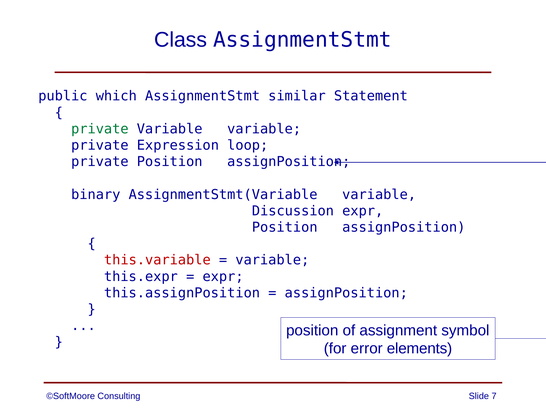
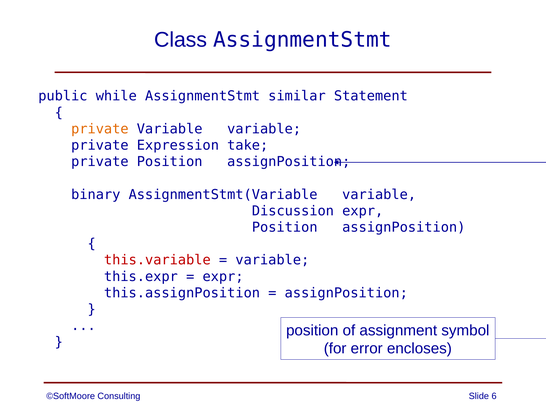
which: which -> while
private at (100, 129) colour: green -> orange
loop: loop -> take
elements: elements -> encloses
7: 7 -> 6
